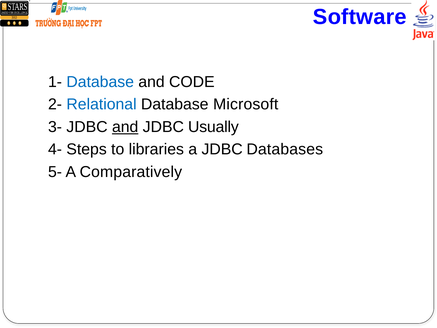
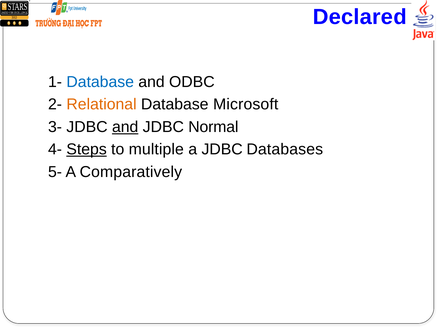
Software: Software -> Declared
CODE: CODE -> ODBC
Relational colour: blue -> orange
Usually: Usually -> Normal
Steps underline: none -> present
libraries: libraries -> multiple
